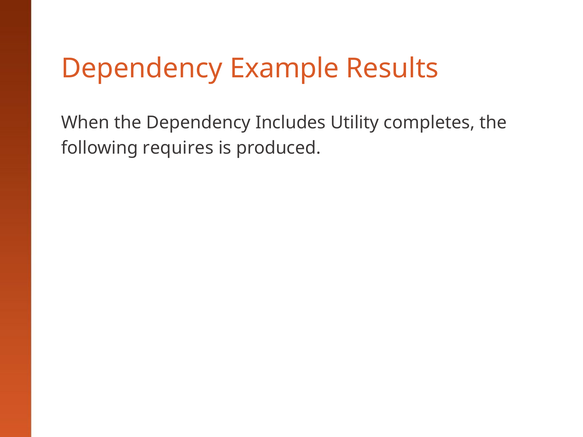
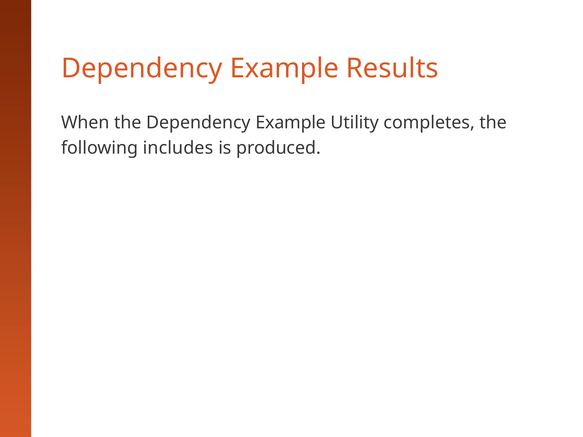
the Dependency Includes: Includes -> Example
requires: requires -> includes
